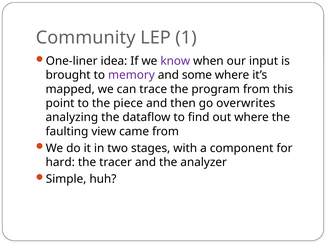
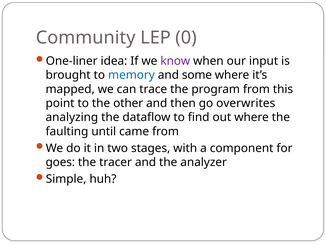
1: 1 -> 0
memory colour: purple -> blue
piece: piece -> other
view: view -> until
hard: hard -> goes
